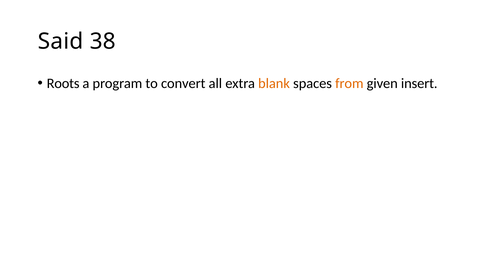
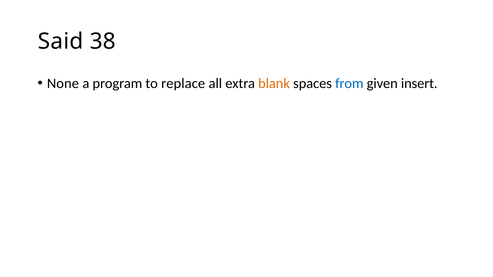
Roots: Roots -> None
convert: convert -> replace
from colour: orange -> blue
